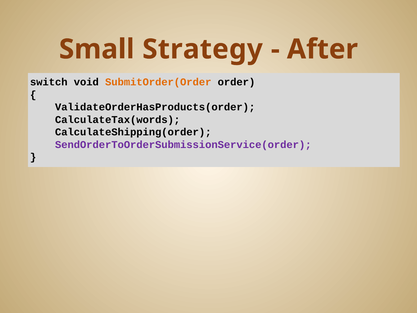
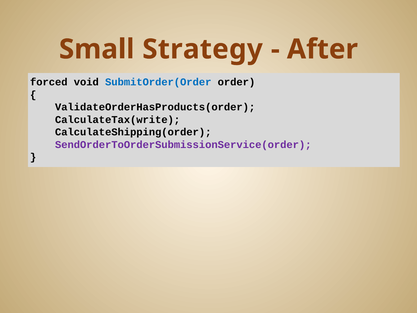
switch: switch -> forced
SubmitOrder(Order colour: orange -> blue
CalculateTax(words: CalculateTax(words -> CalculateTax(write
